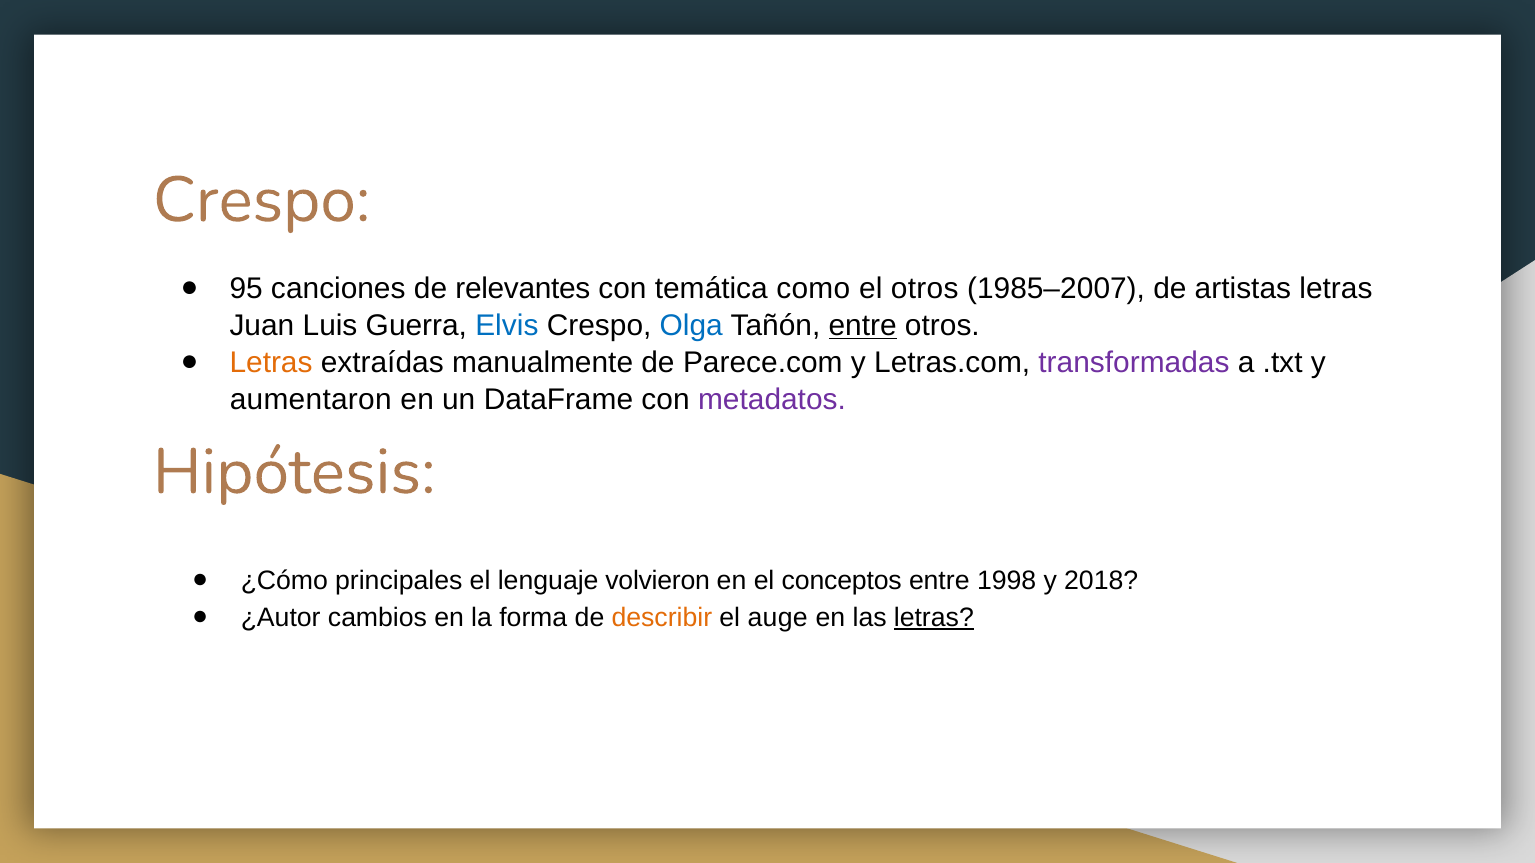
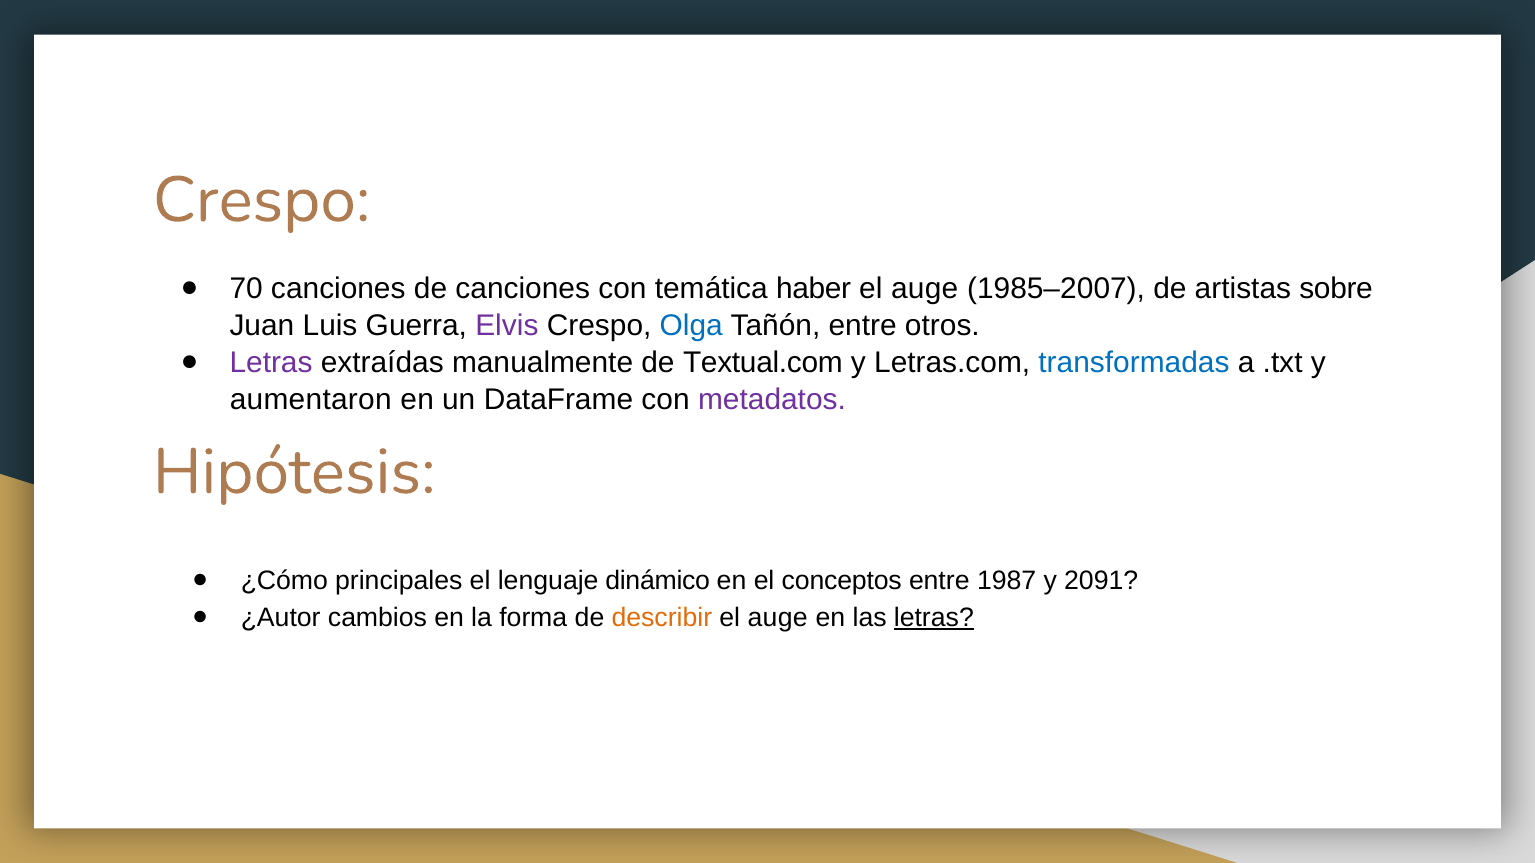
95: 95 -> 70
de relevantes: relevantes -> canciones
como: como -> haber
otros at (925, 289): otros -> auge
artistas letras: letras -> sobre
Elvis colour: blue -> purple
entre at (863, 326) underline: present -> none
Letras at (271, 363) colour: orange -> purple
Parece.com: Parece.com -> Textual.com
transformadas colour: purple -> blue
volvieron: volvieron -> dinámico
1998: 1998 -> 1987
2018: 2018 -> 2091
